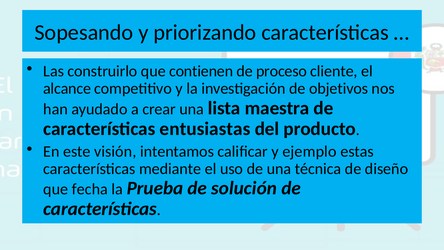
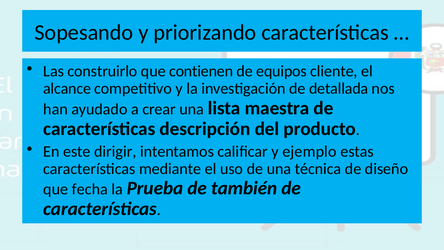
proceso: proceso -> equipos
objetivos: objetivos -> detallada
entusiastas: entusiastas -> descripción
visión: visión -> dirigir
solución: solución -> también
